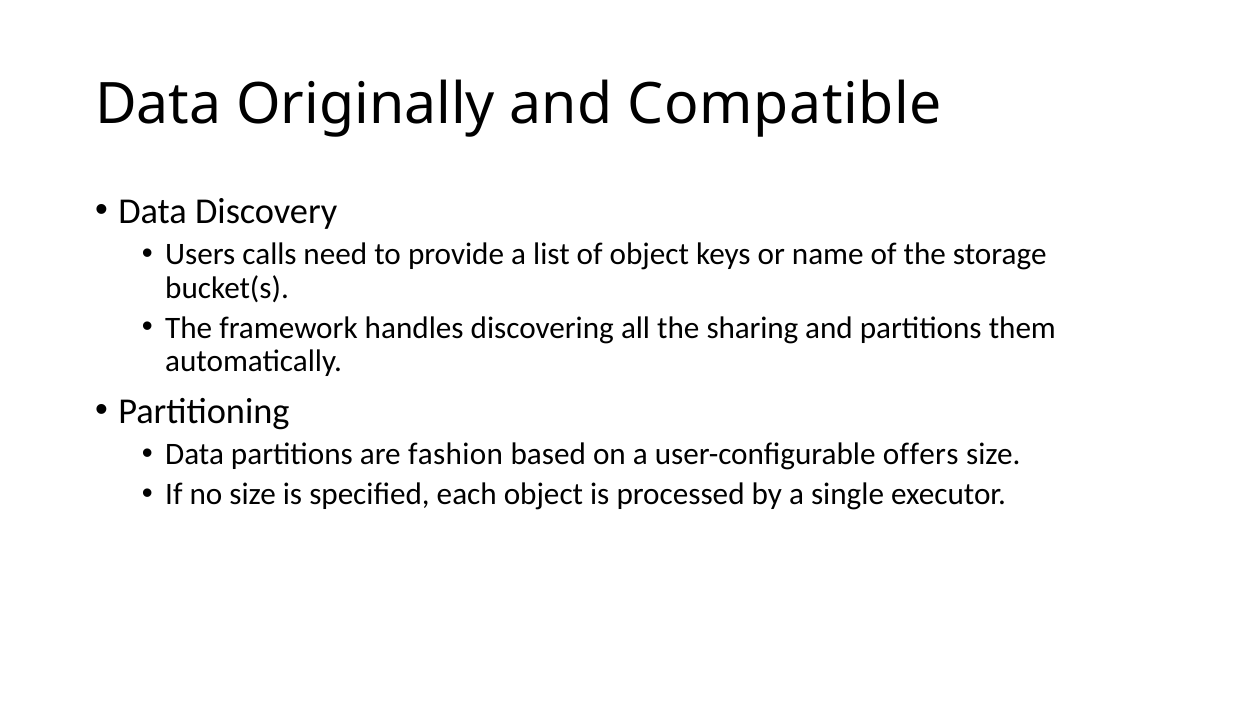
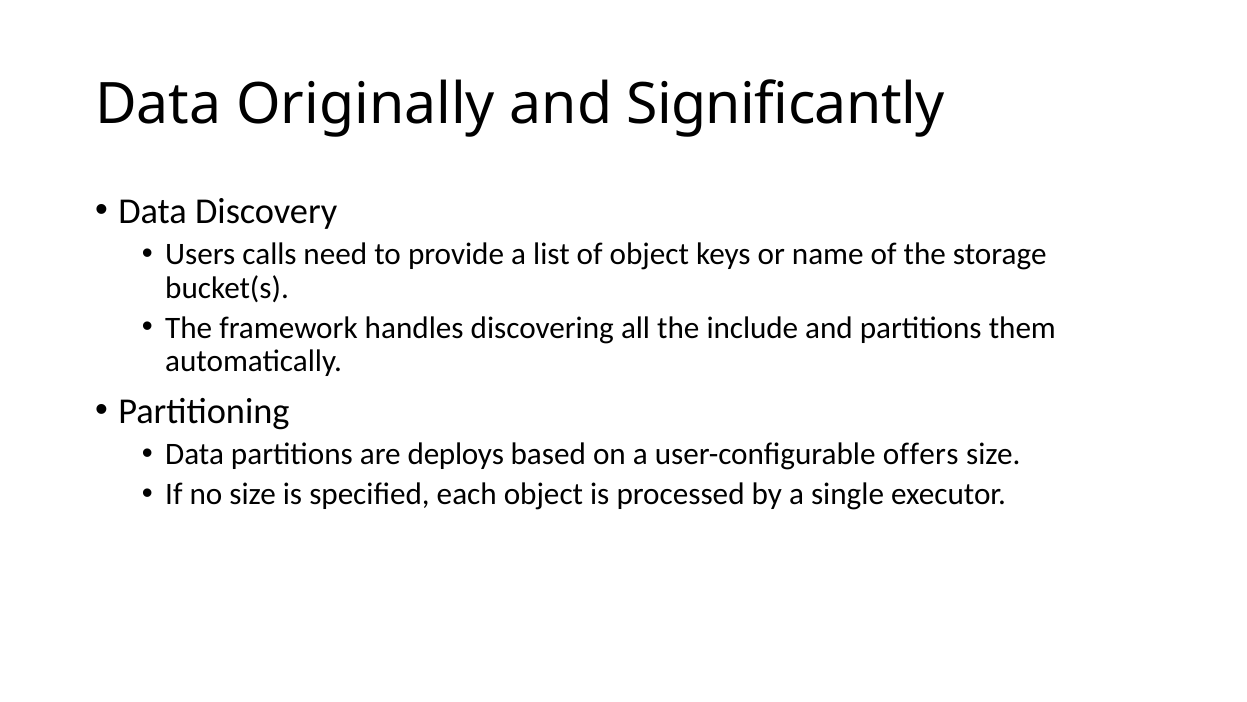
Compatible: Compatible -> Significantly
sharing: sharing -> include
fashion: fashion -> deploys
